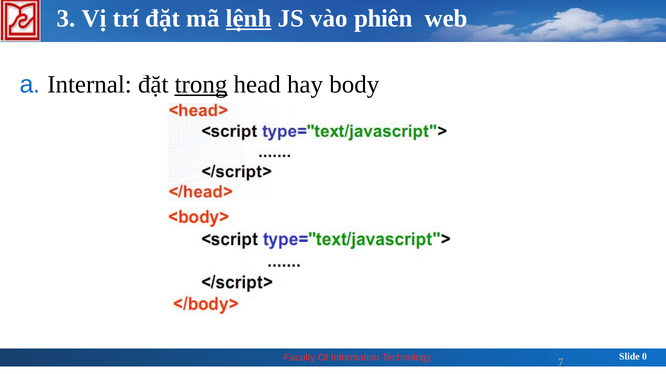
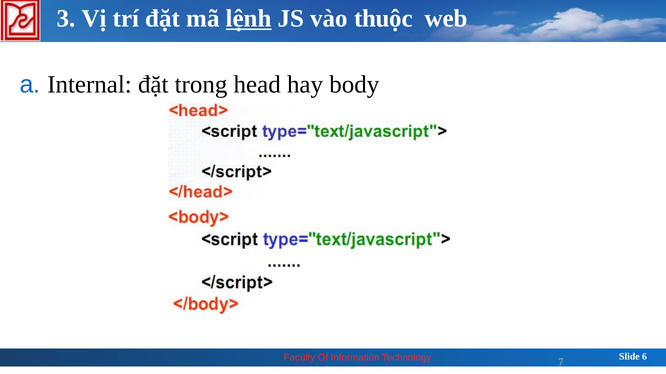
phiên: phiên -> thuộc
trong underline: present -> none
0: 0 -> 6
